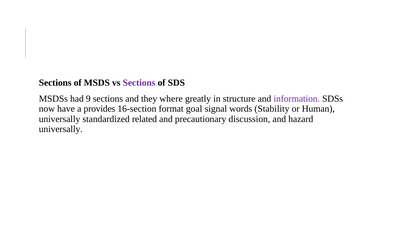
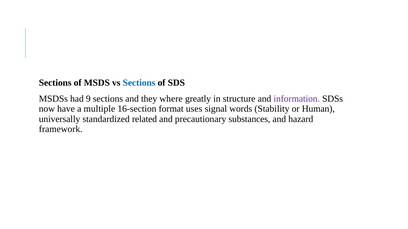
Sections at (139, 83) colour: purple -> blue
provides: provides -> multiple
goal: goal -> uses
discussion: discussion -> substances
universally at (61, 129): universally -> framework
